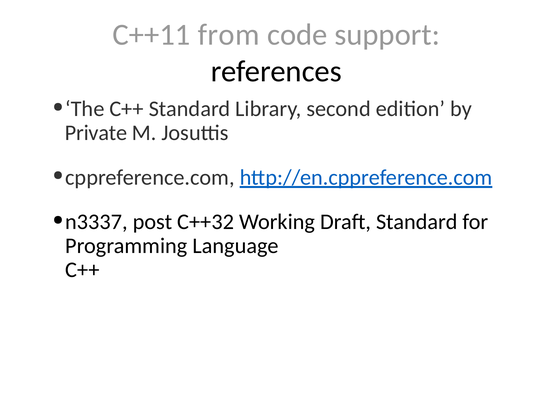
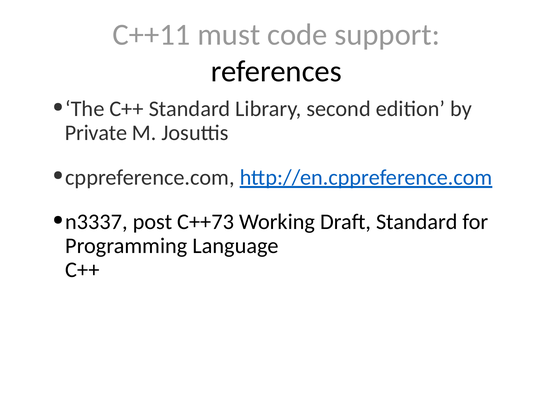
from: from -> must
C++32: C++32 -> C++73
